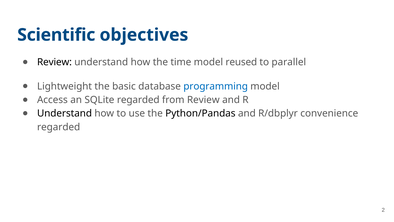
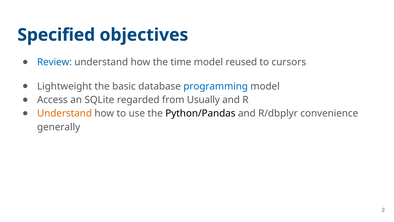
Scientific: Scientific -> Specified
Review at (54, 62) colour: black -> blue
parallel: parallel -> cursors
from Review: Review -> Usually
Understand at (65, 113) colour: black -> orange
regarded at (59, 127): regarded -> generally
